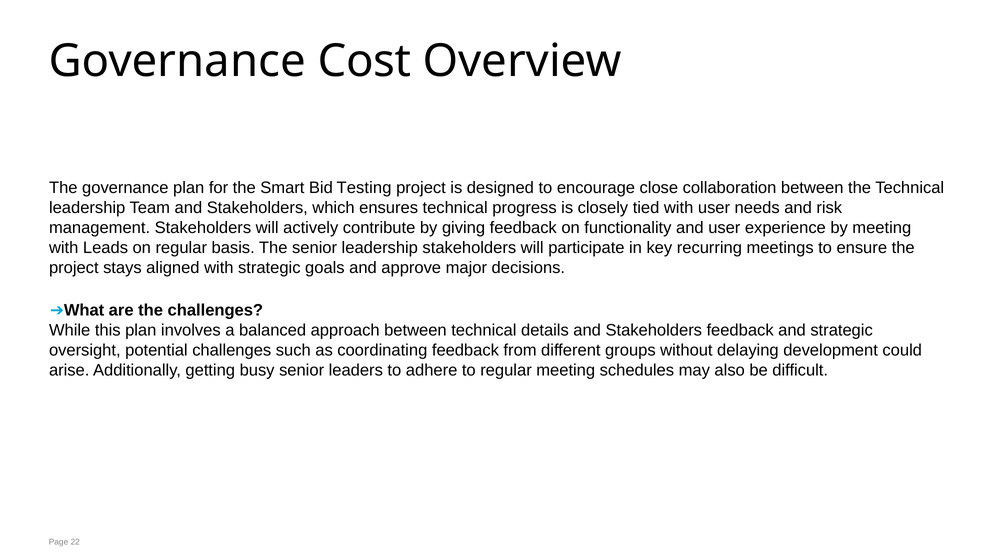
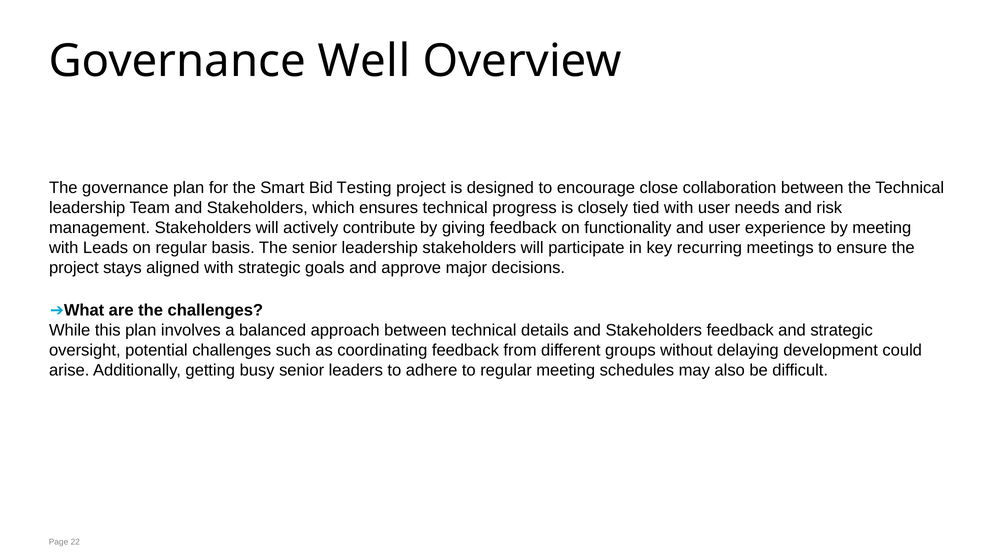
Cost: Cost -> Well
